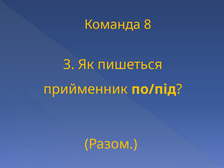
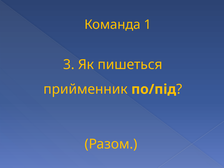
8: 8 -> 1
